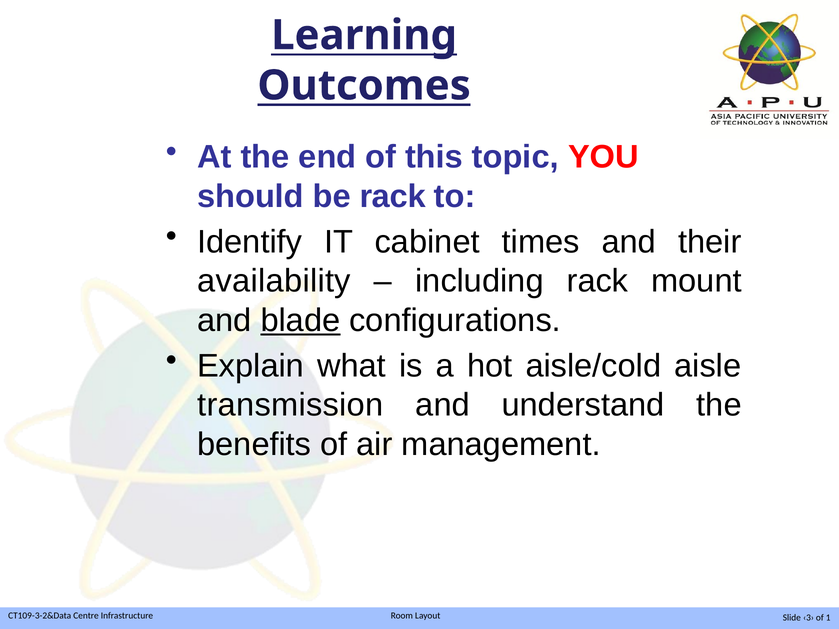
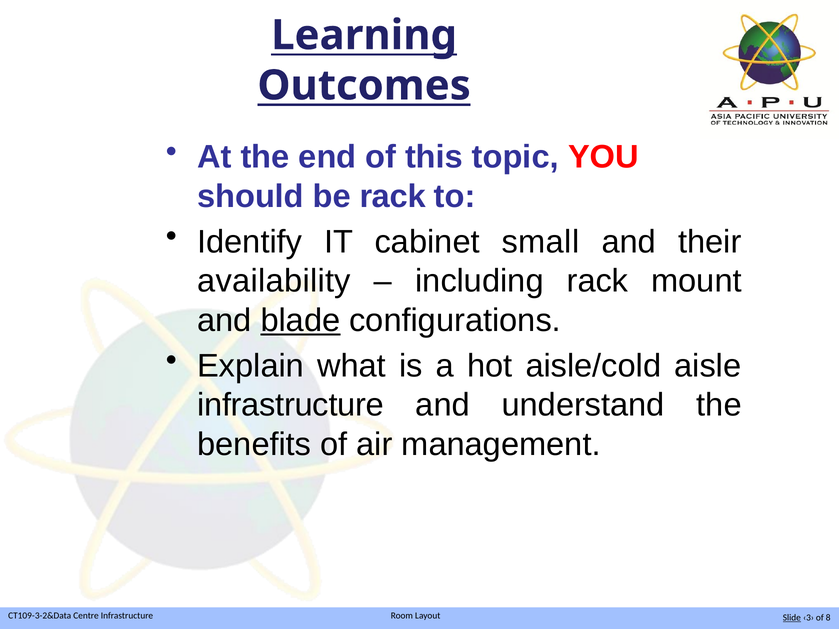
times: times -> small
transmission at (290, 405): transmission -> infrastructure
Slide underline: none -> present
1: 1 -> 8
